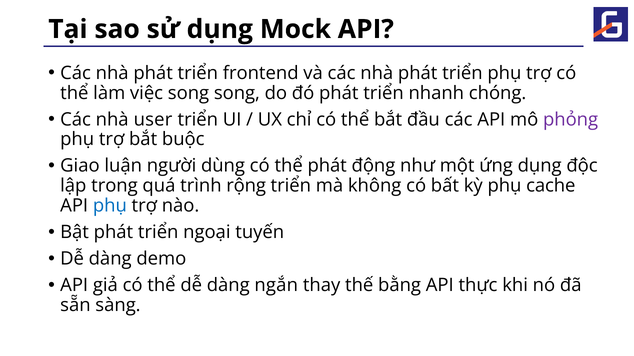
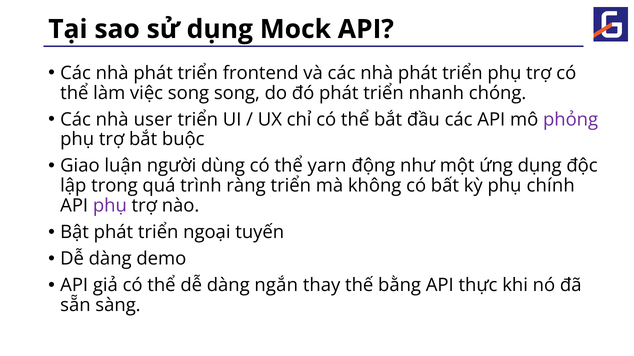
thể phát: phát -> yarn
rộng: rộng -> ràng
cache: cache -> chính
phụ at (110, 206) colour: blue -> purple
